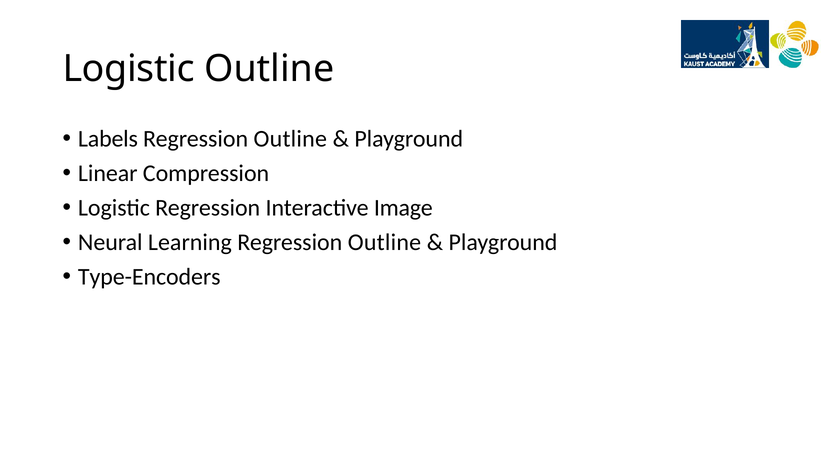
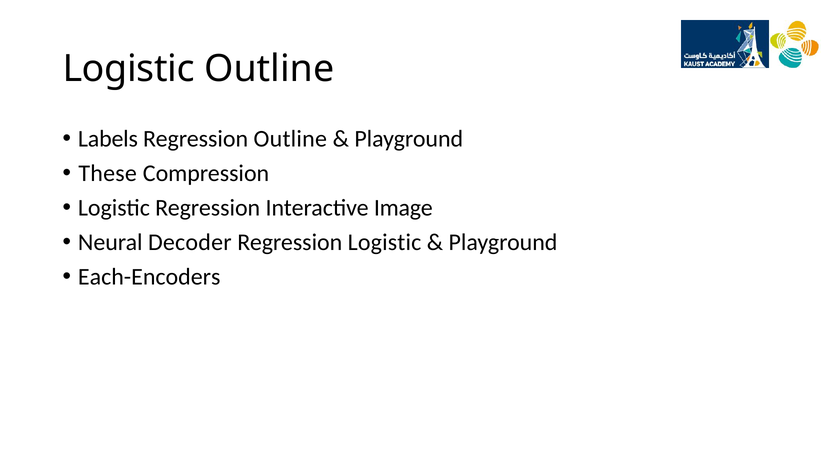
Linear: Linear -> These
Learning: Learning -> Decoder
Outline at (384, 242): Outline -> Logistic
Type-Encoders: Type-Encoders -> Each-Encoders
